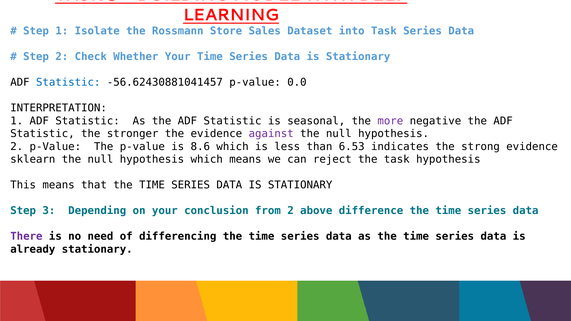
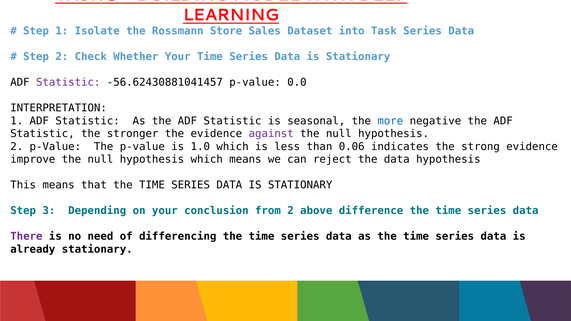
Statistic at (68, 82) colour: blue -> purple
more colour: purple -> blue
8.6: 8.6 -> 1.0
6.53: 6.53 -> 0.06
sklearn: sklearn -> improve
the task: task -> data
